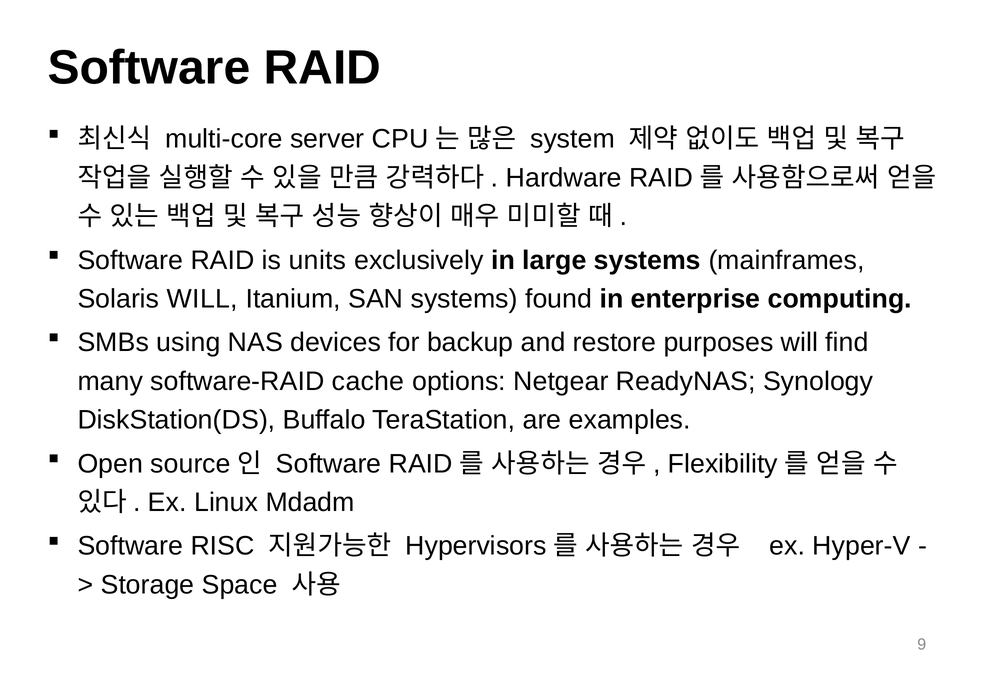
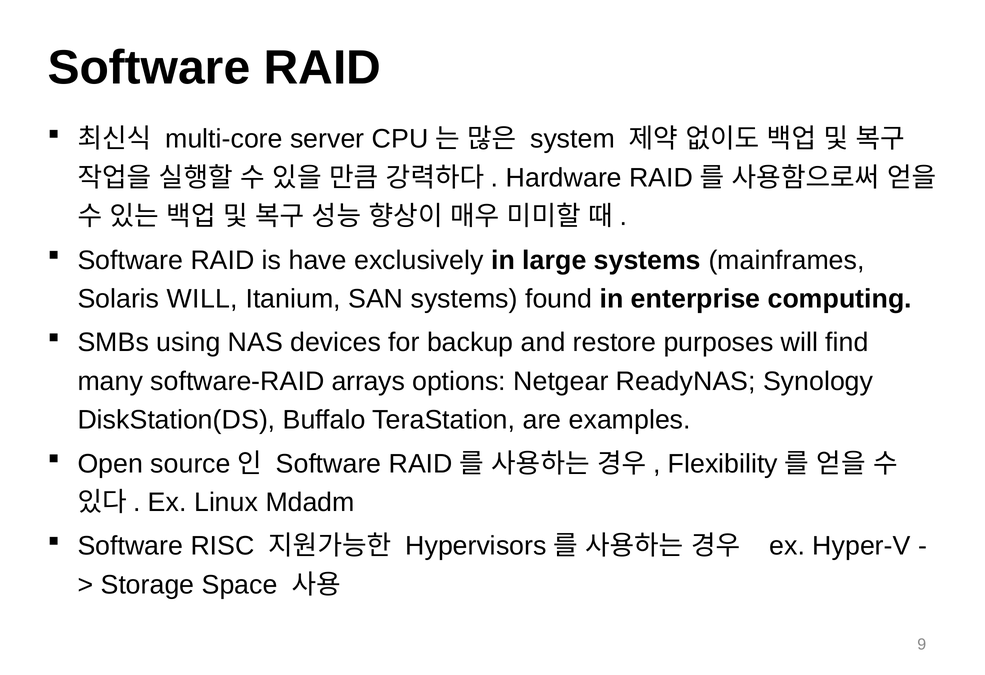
units: units -> have
cache: cache -> arrays
